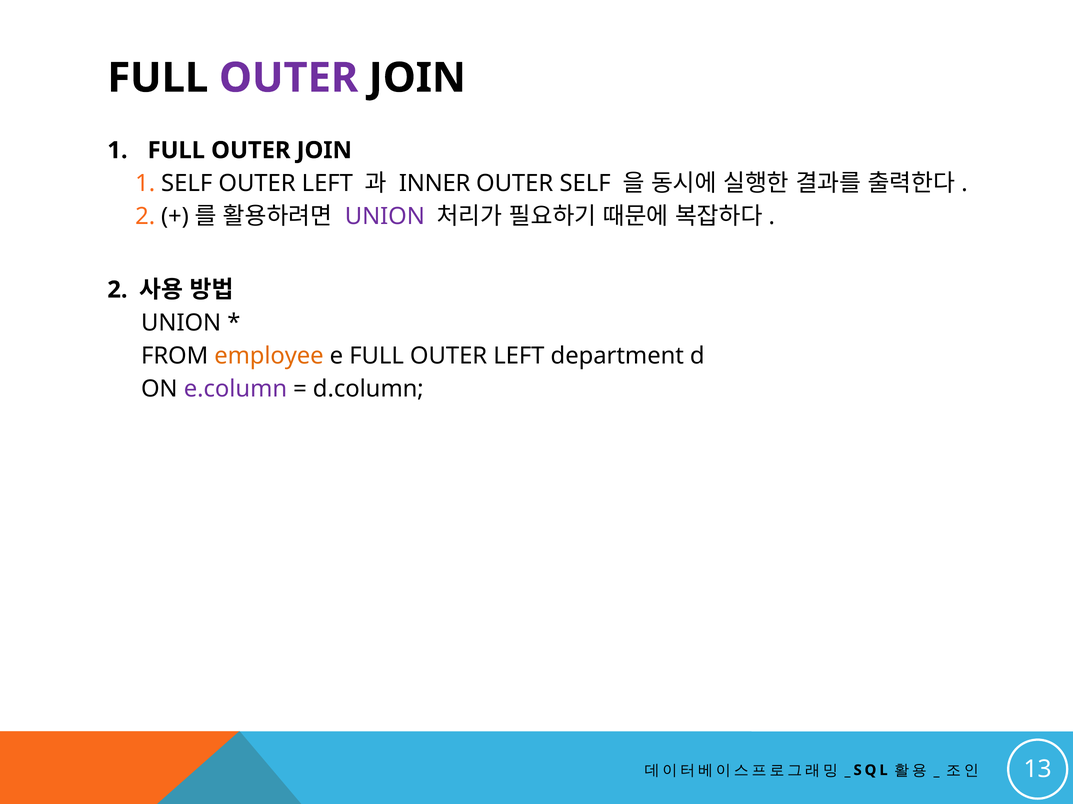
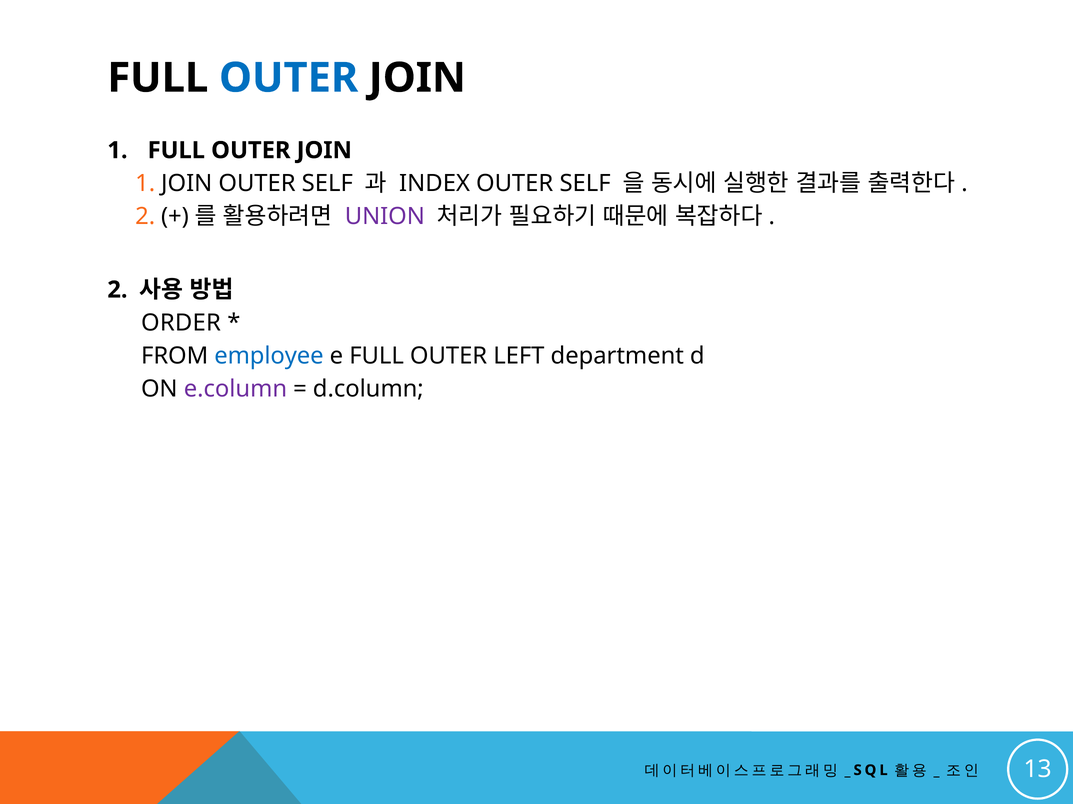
OUTER at (289, 78) colour: purple -> blue
SELF at (187, 183): SELF -> JOIN
LEFT at (327, 183): LEFT -> SELF
INNER: INNER -> INDEX
UNION at (181, 323): UNION -> ORDER
employee colour: orange -> blue
